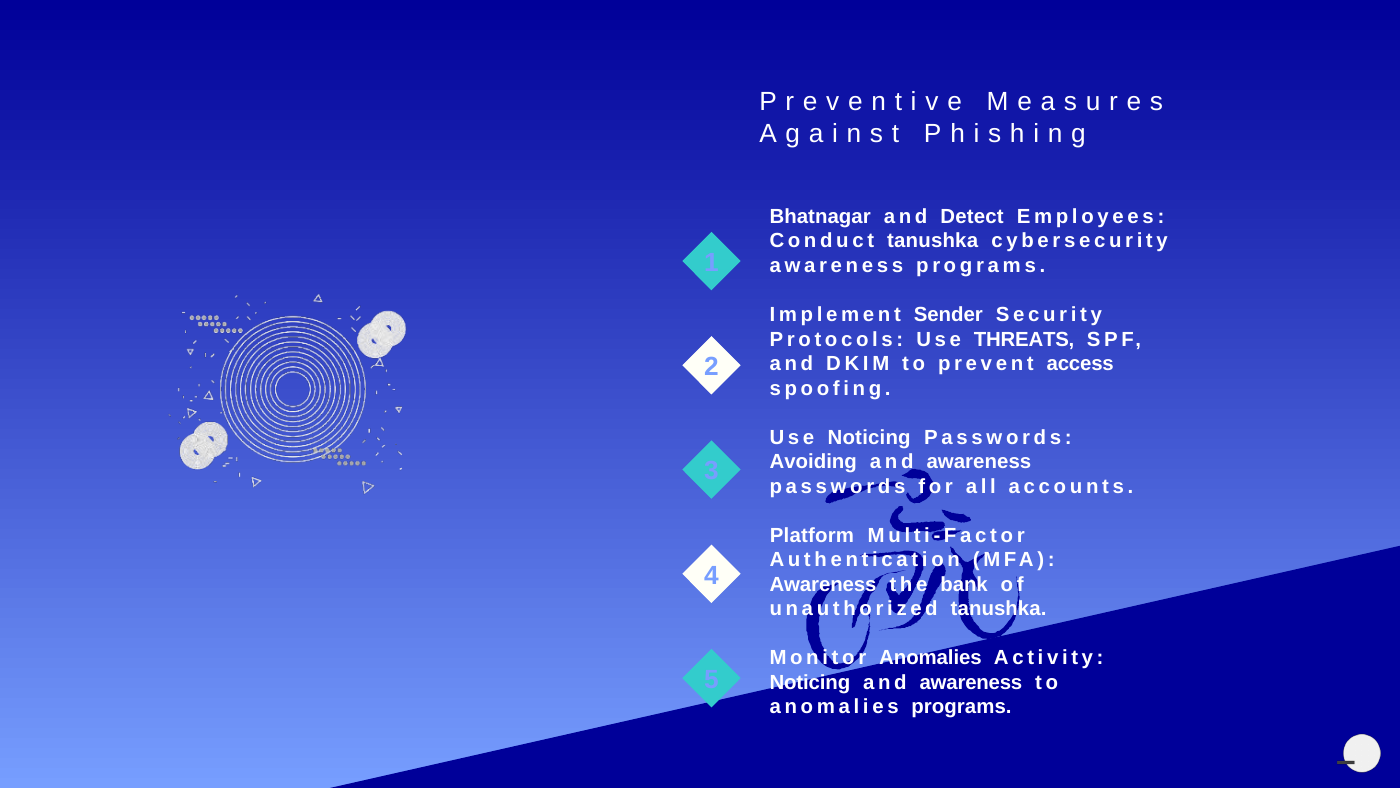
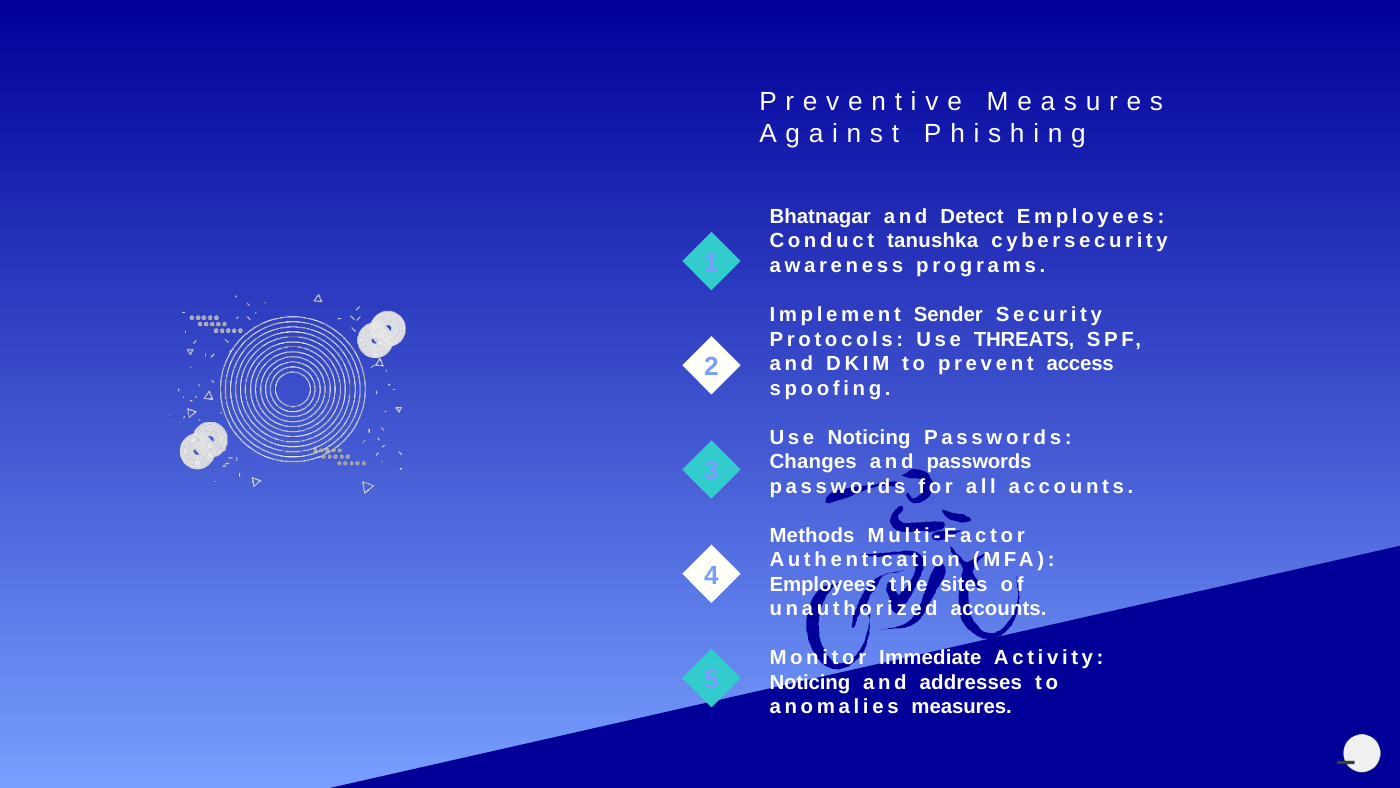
Avoiding: Avoiding -> Changes
awareness at (979, 462): awareness -> passwords
Platform: Platform -> Methods
Awareness at (823, 584): Awareness -> Employees
bank: bank -> sites
unauthorized tanushka: tanushka -> accounts
Monitor Anomalies: Anomalies -> Immediate
awareness at (971, 682): awareness -> addresses
anomalies programs: programs -> measures
